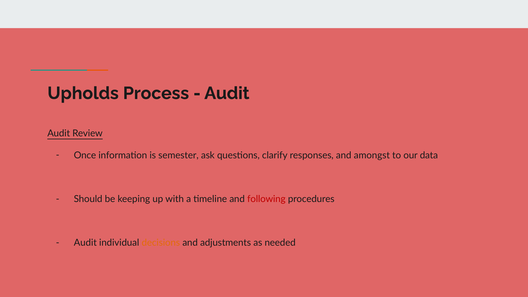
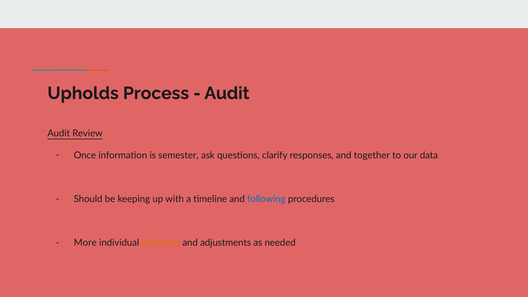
amongst: amongst -> together
following colour: red -> blue
Audit at (85, 243): Audit -> More
